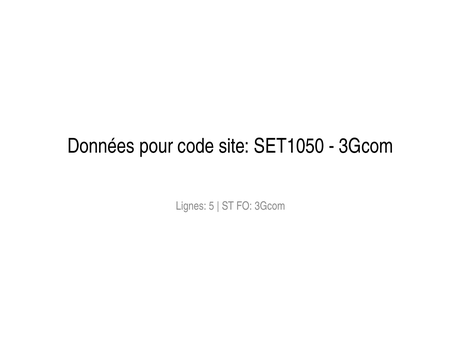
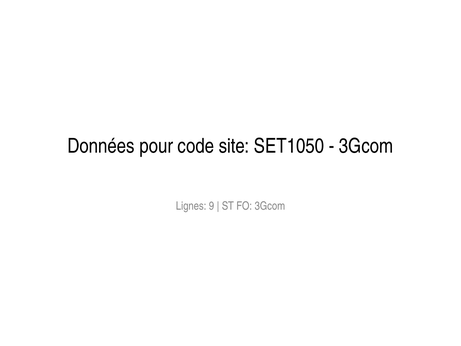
5: 5 -> 9
